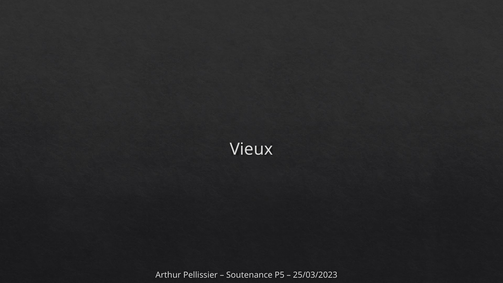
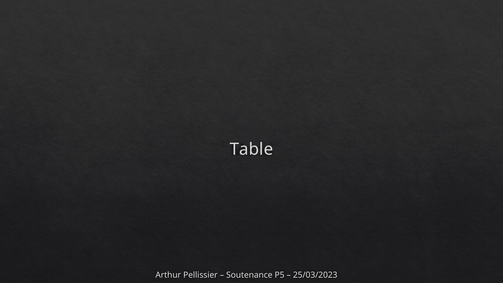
Vieux: Vieux -> Table
